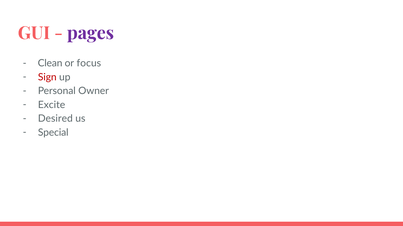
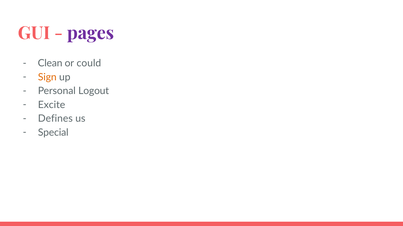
focus: focus -> could
Sign colour: red -> orange
Owner: Owner -> Logout
Desired: Desired -> Defines
